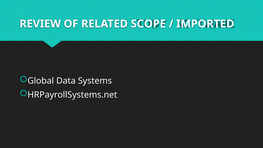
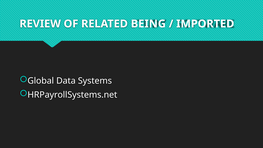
SCOPE: SCOPE -> BEING
